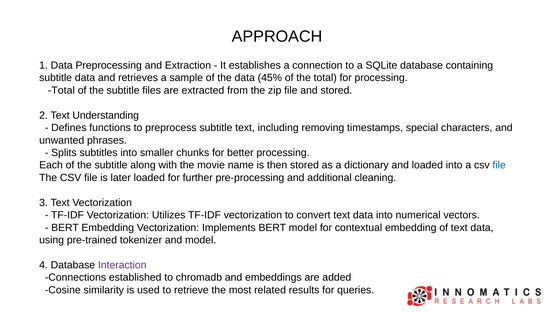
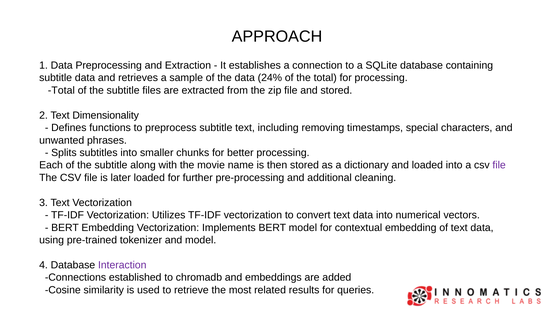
45%: 45% -> 24%
Understanding: Understanding -> Dimensionality
file at (499, 165) colour: blue -> purple
